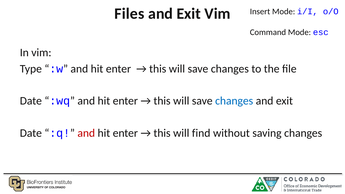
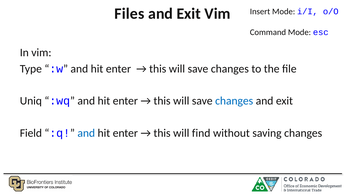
Date at (31, 101): Date -> Uniq
Date at (31, 133): Date -> Field
and at (86, 133) colour: red -> blue
